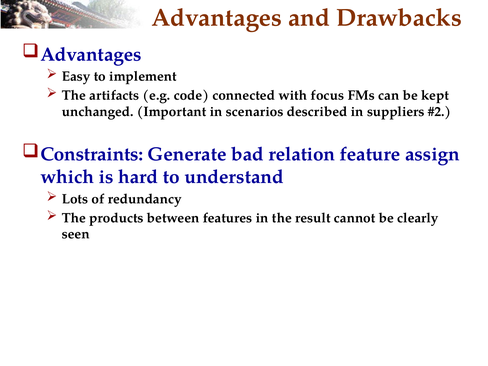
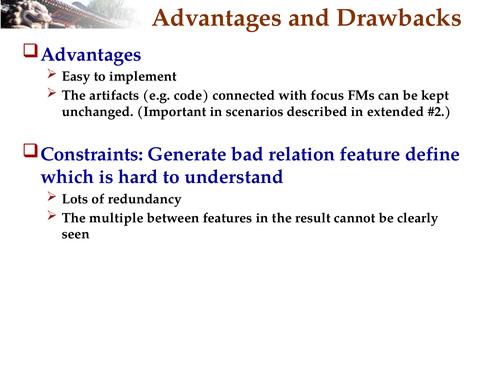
suppliers: suppliers -> extended
assign: assign -> define
products: products -> multiple
